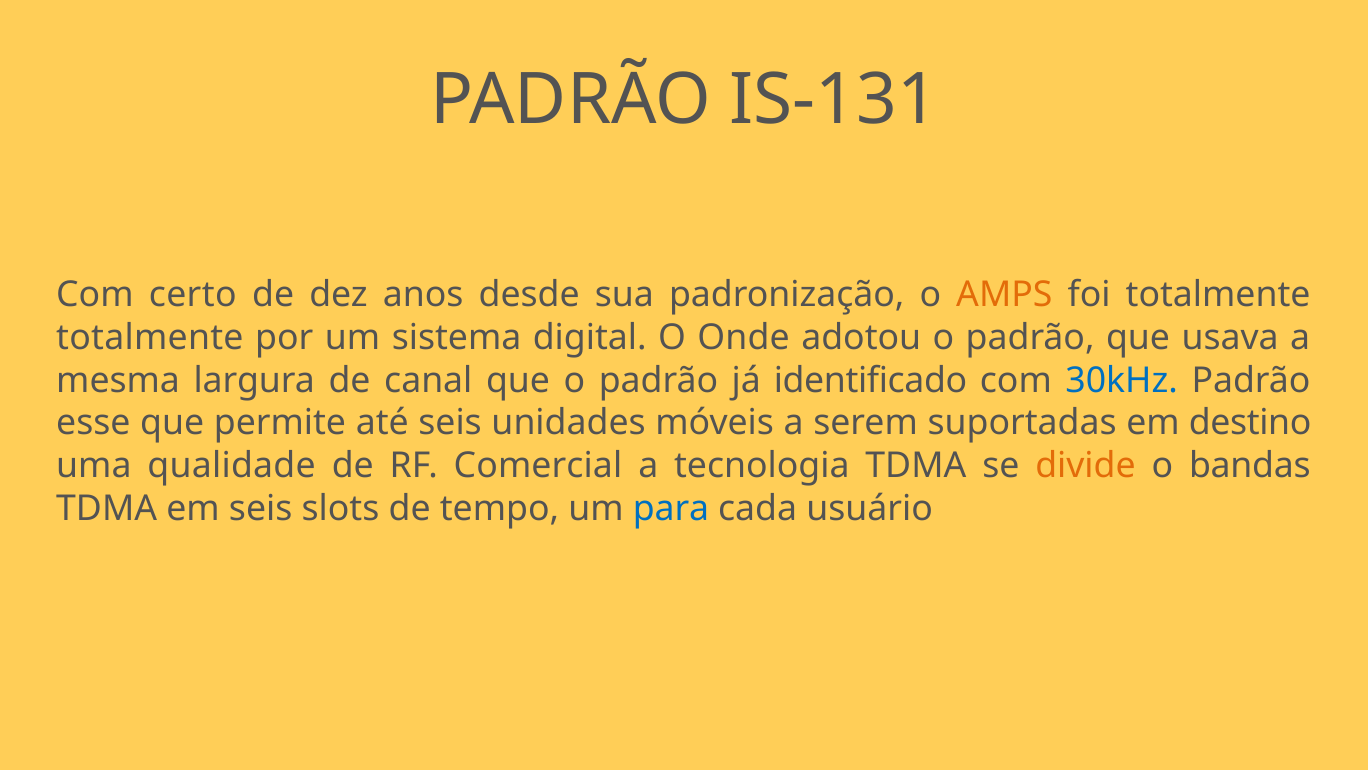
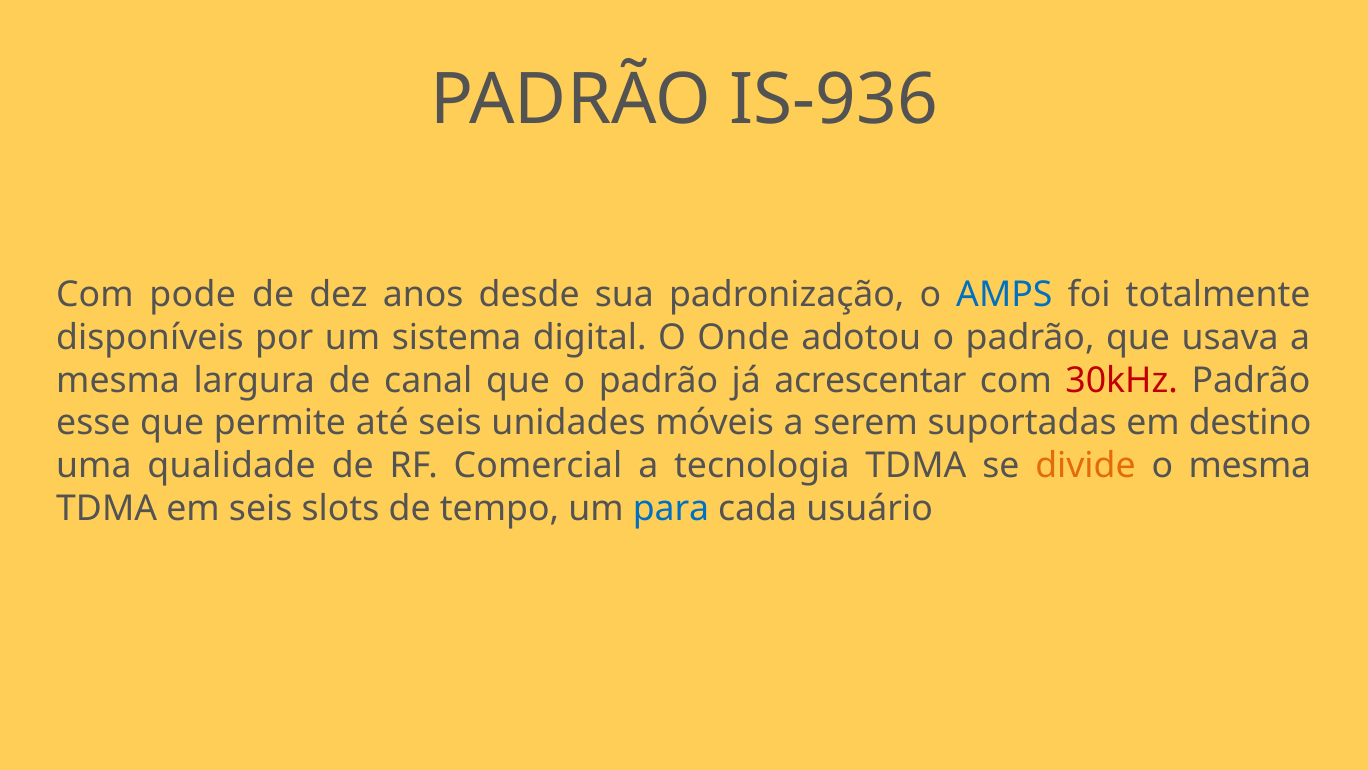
IS-131: IS-131 -> IS-936
certo: certo -> pode
AMPS colour: orange -> blue
totalmente at (150, 337): totalmente -> disponíveis
identificado: identificado -> acrescentar
30kHz colour: blue -> red
o bandas: bandas -> mesma
